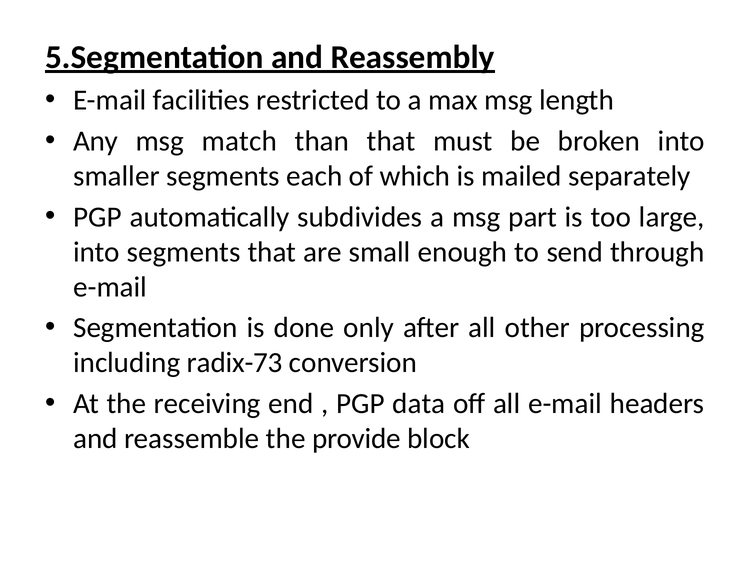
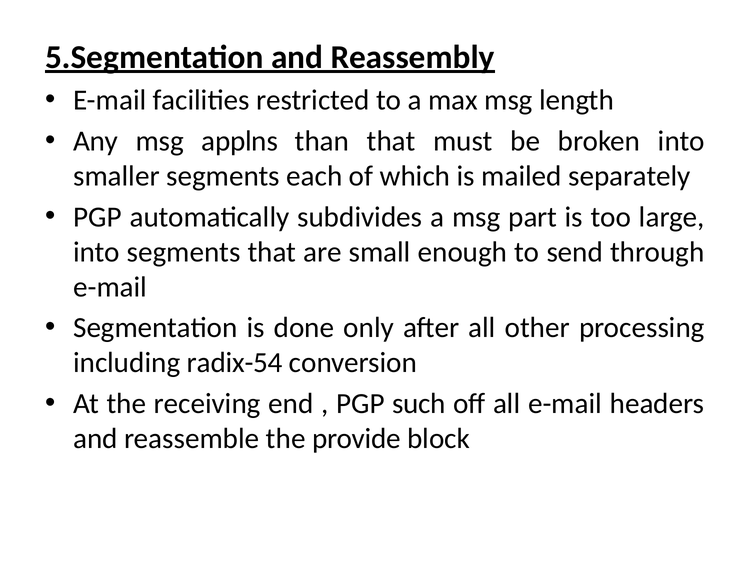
match: match -> applns
radix-73: radix-73 -> radix-54
data: data -> such
